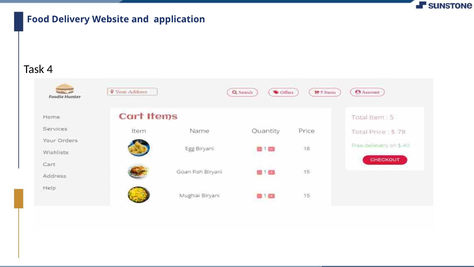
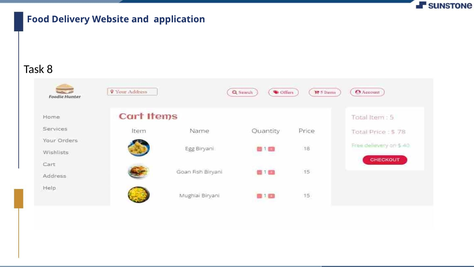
4: 4 -> 8
